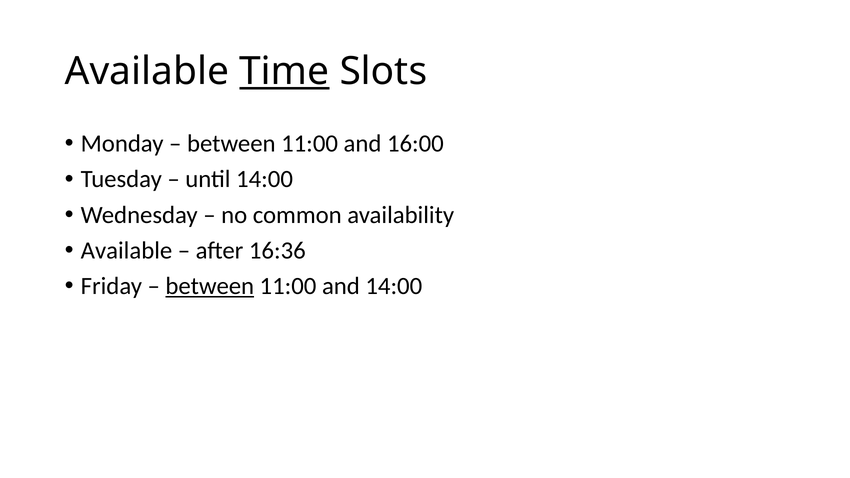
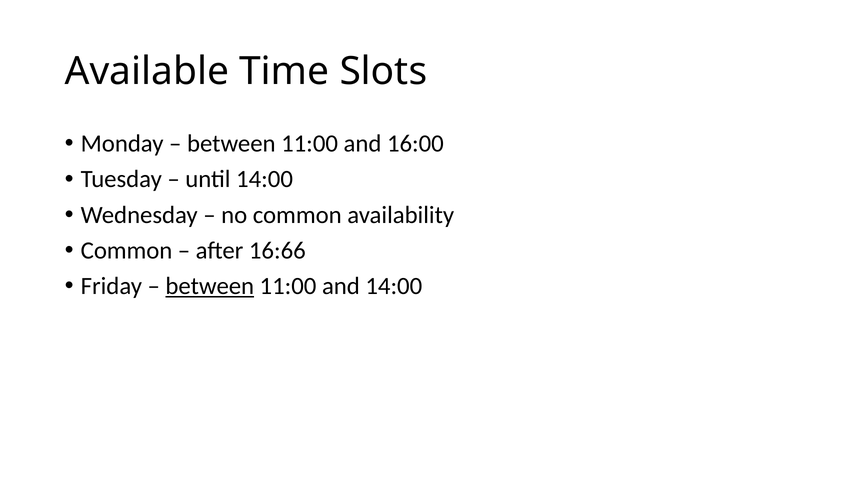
Time underline: present -> none
Available at (126, 251): Available -> Common
16:36: 16:36 -> 16:66
